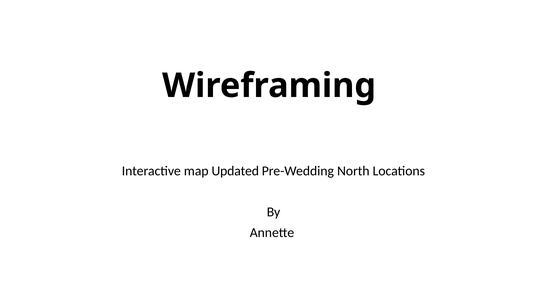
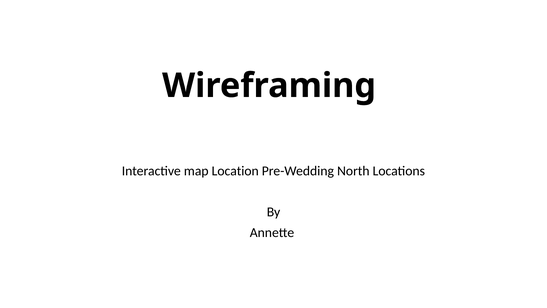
Updated: Updated -> Location
